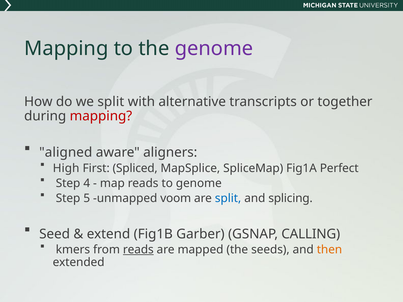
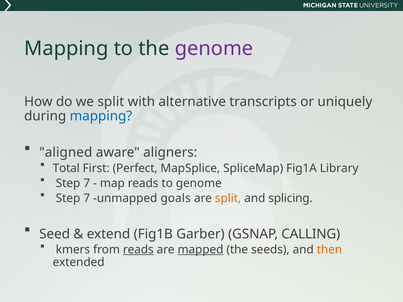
together: together -> uniquely
mapping at (101, 116) colour: red -> blue
High: High -> Total
Spliced: Spliced -> Perfect
Perfect: Perfect -> Library
4 at (87, 183): 4 -> 7
5 at (87, 199): 5 -> 7
voom: voom -> goals
split at (228, 199) colour: blue -> orange
mapped underline: none -> present
